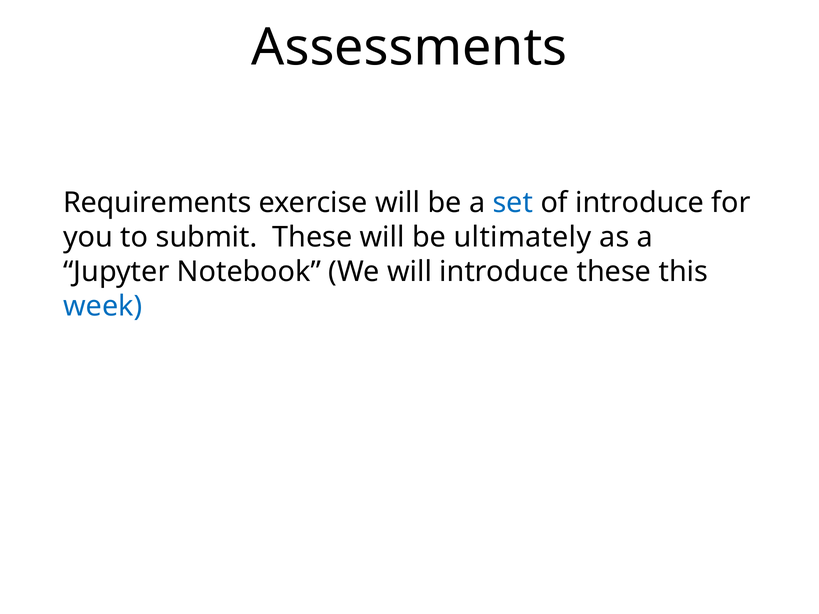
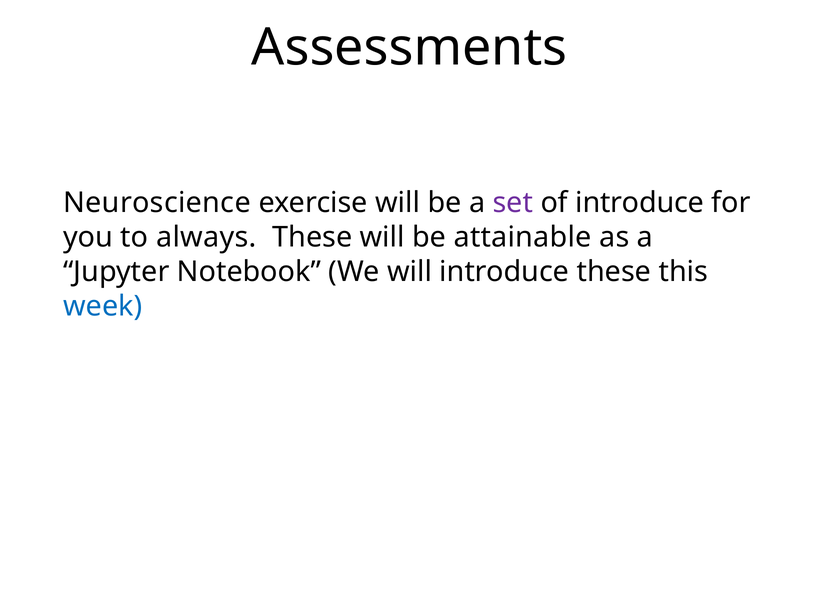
Requirements: Requirements -> Neuroscience
set colour: blue -> purple
submit: submit -> always
ultimately: ultimately -> attainable
